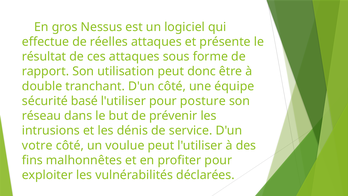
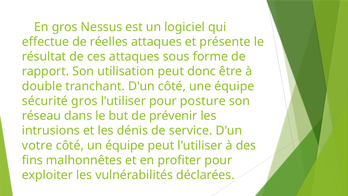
sécurité basé: basé -> gros
un voulue: voulue -> équipe
